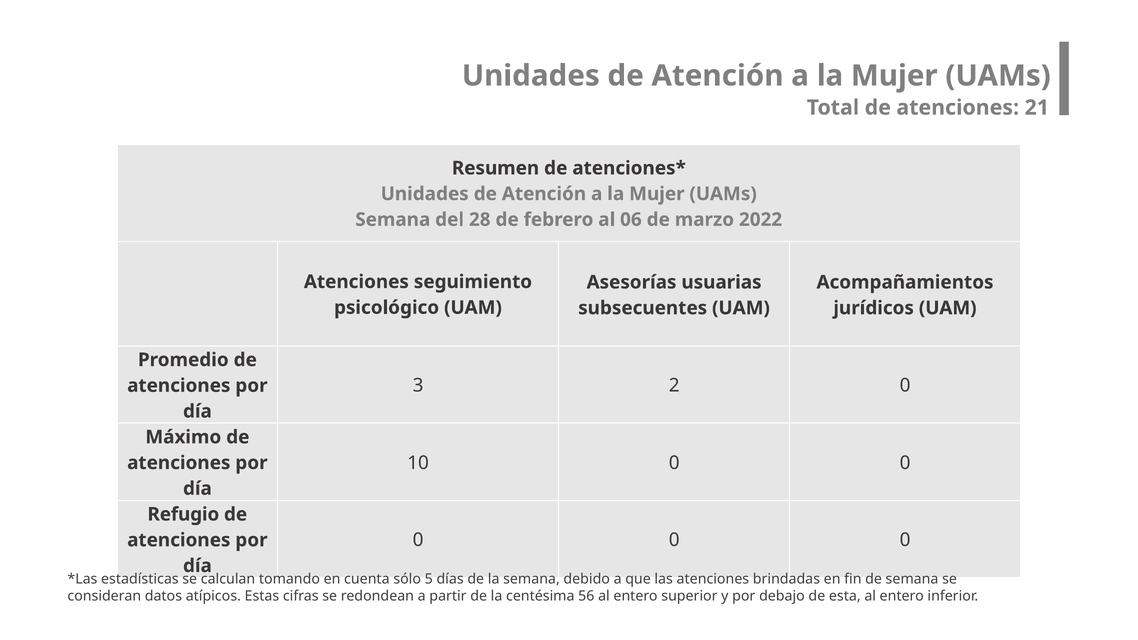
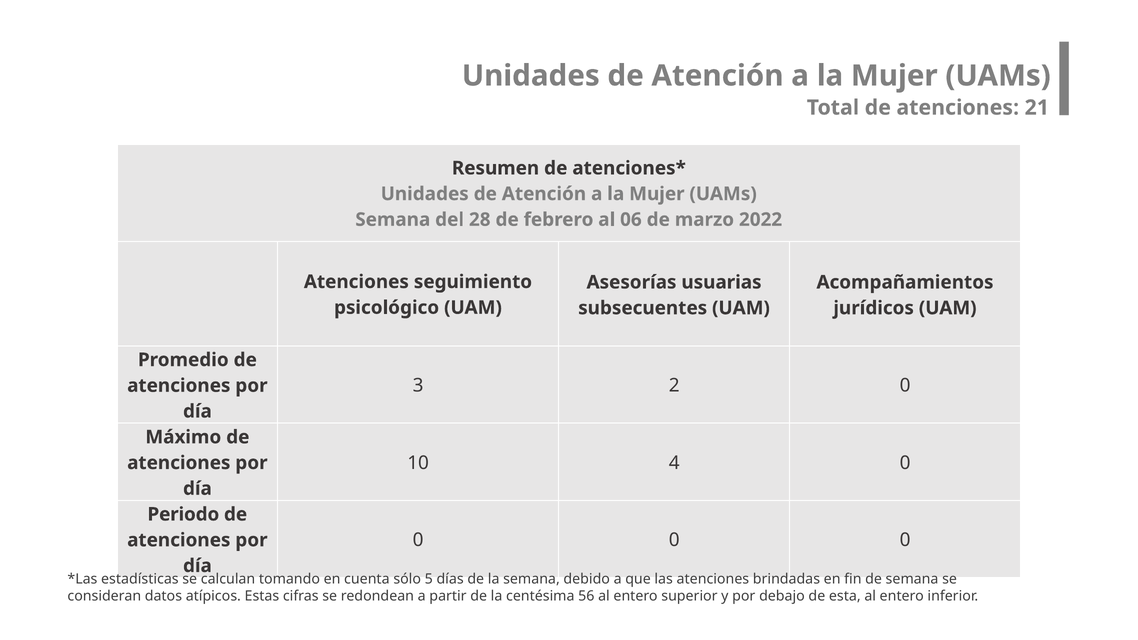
10 0: 0 -> 4
Refugio: Refugio -> Periodo
